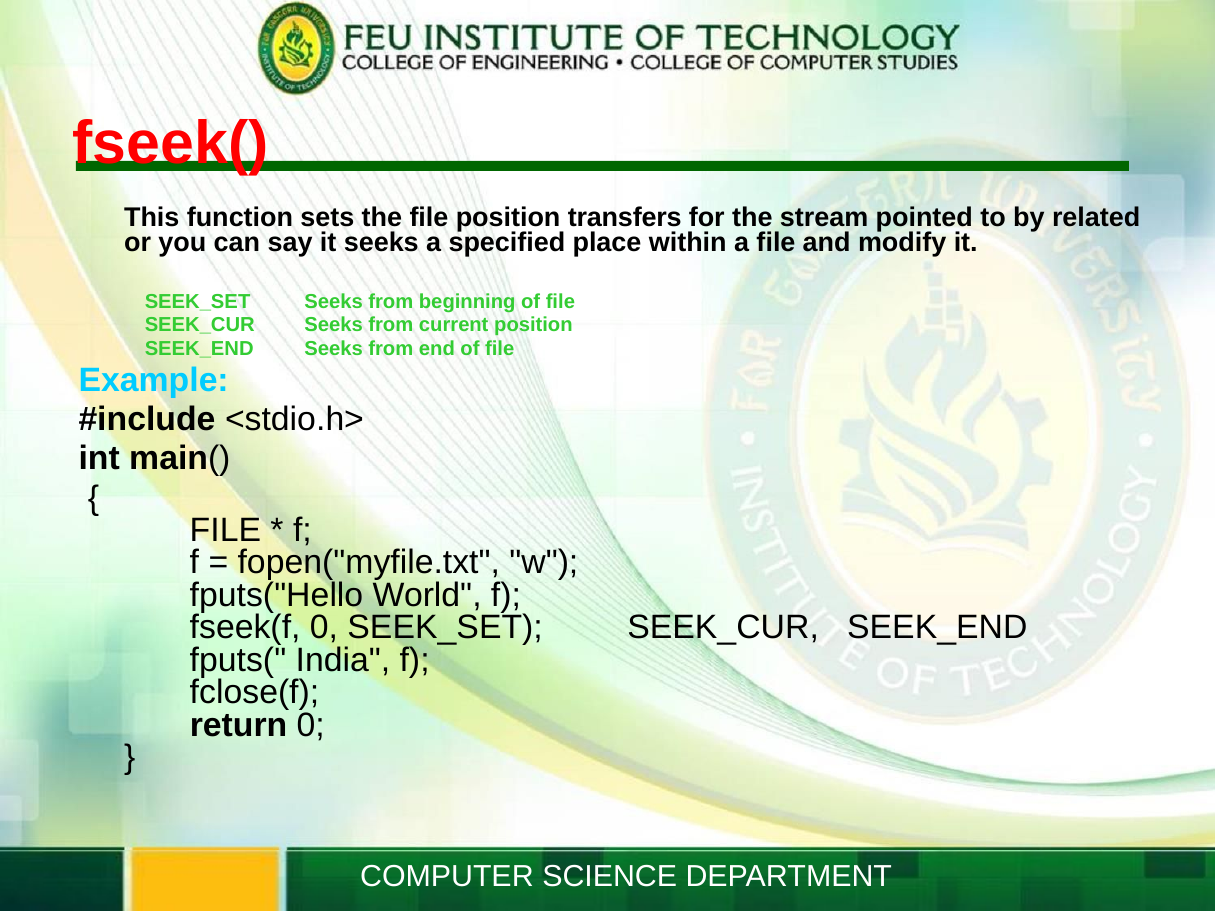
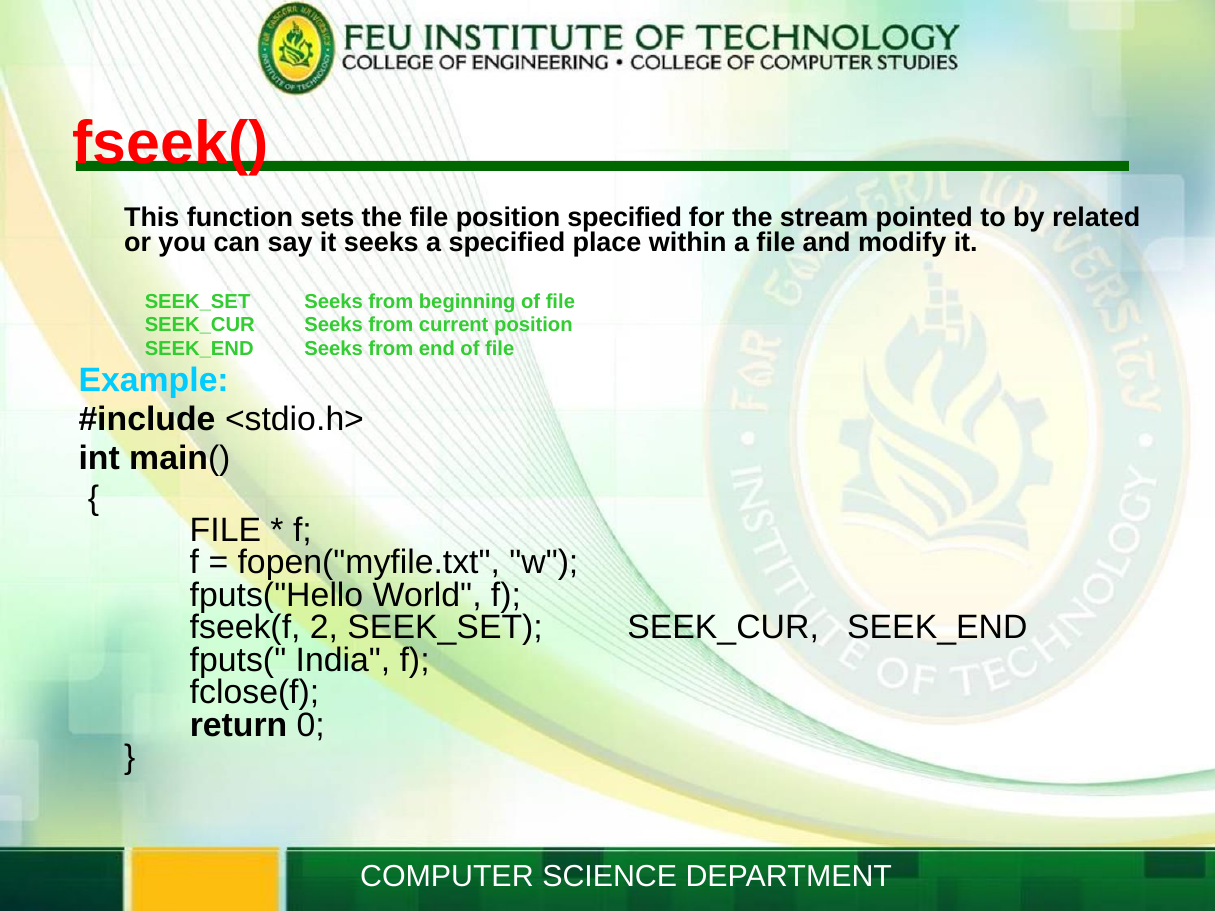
position transfers: transfers -> specified
fseek(f 0: 0 -> 2
